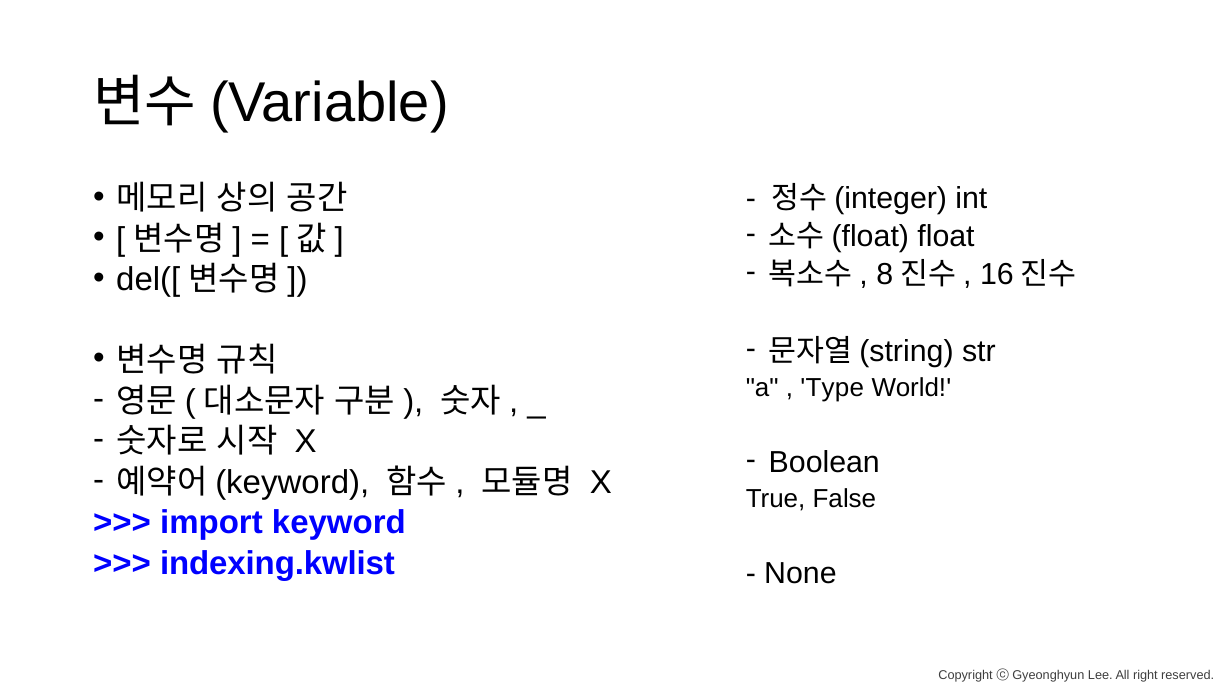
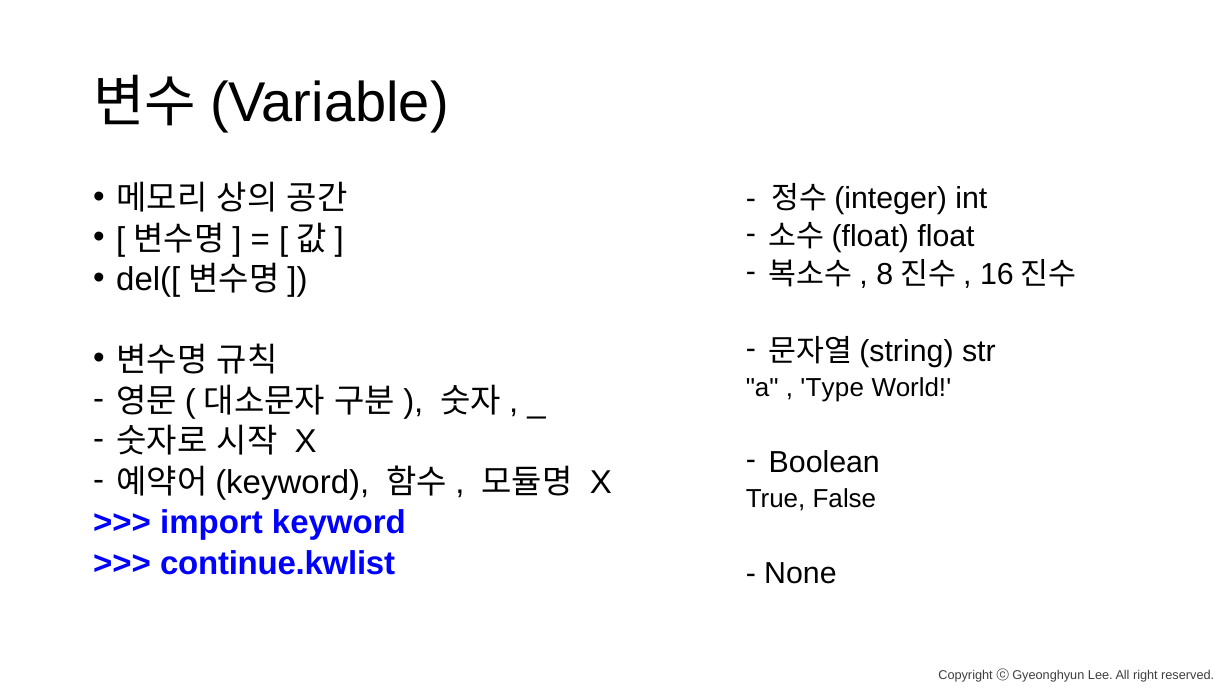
indexing.kwlist: indexing.kwlist -> continue.kwlist
